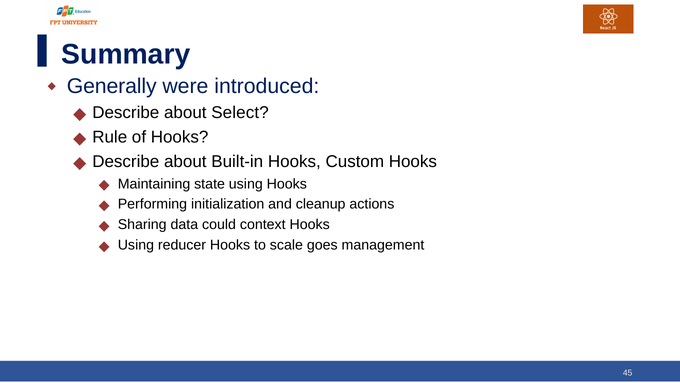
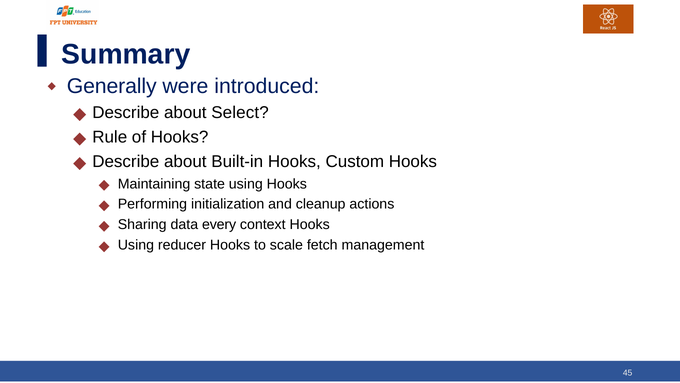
could: could -> every
goes: goes -> fetch
